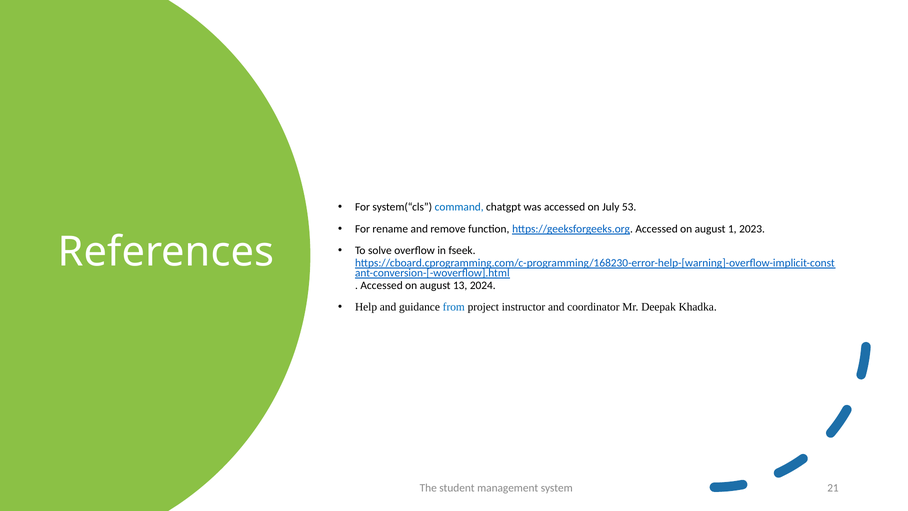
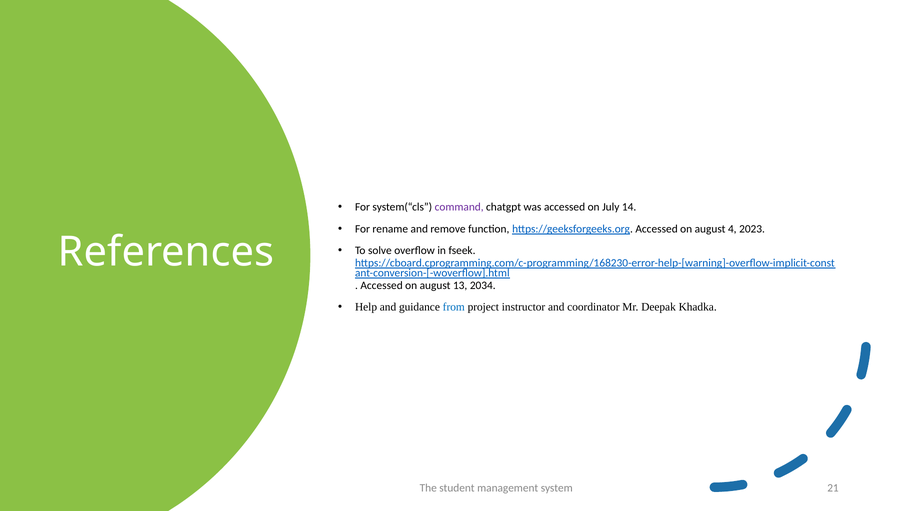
command colour: blue -> purple
53: 53 -> 14
1: 1 -> 4
2024: 2024 -> 2034
